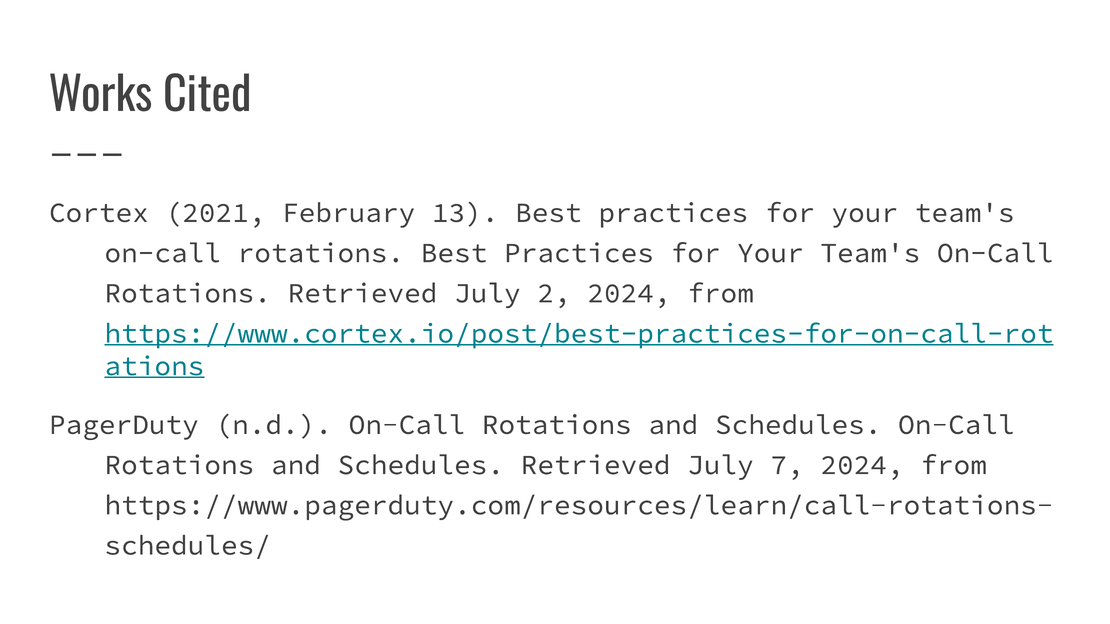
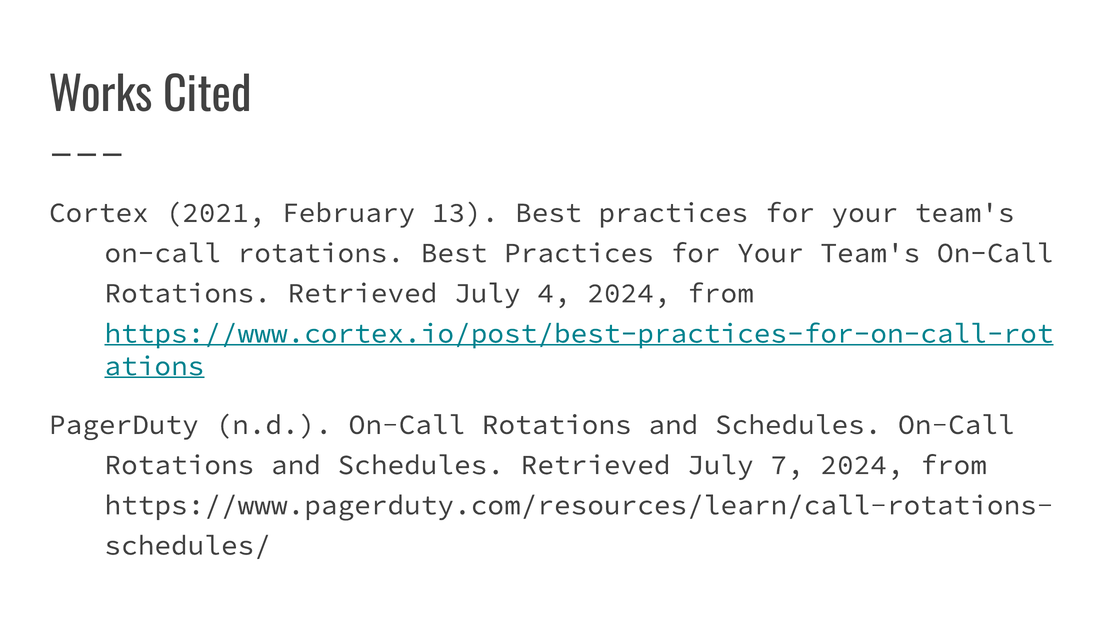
2: 2 -> 4
